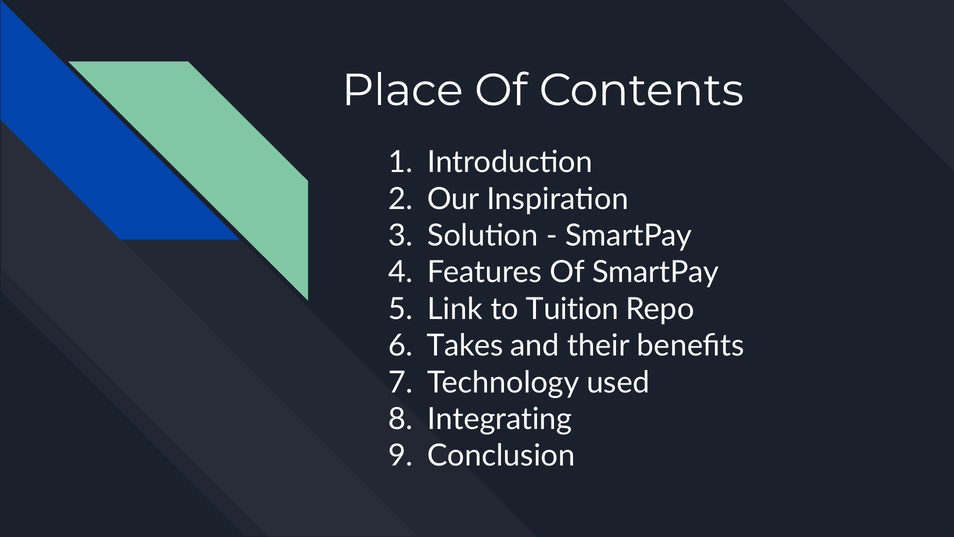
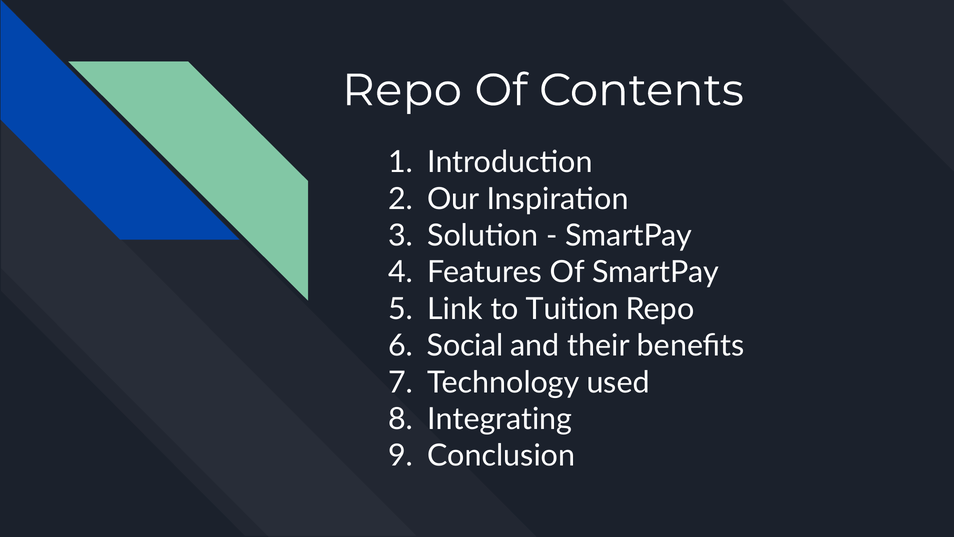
Place at (402, 90): Place -> Repo
Takes: Takes -> Social
